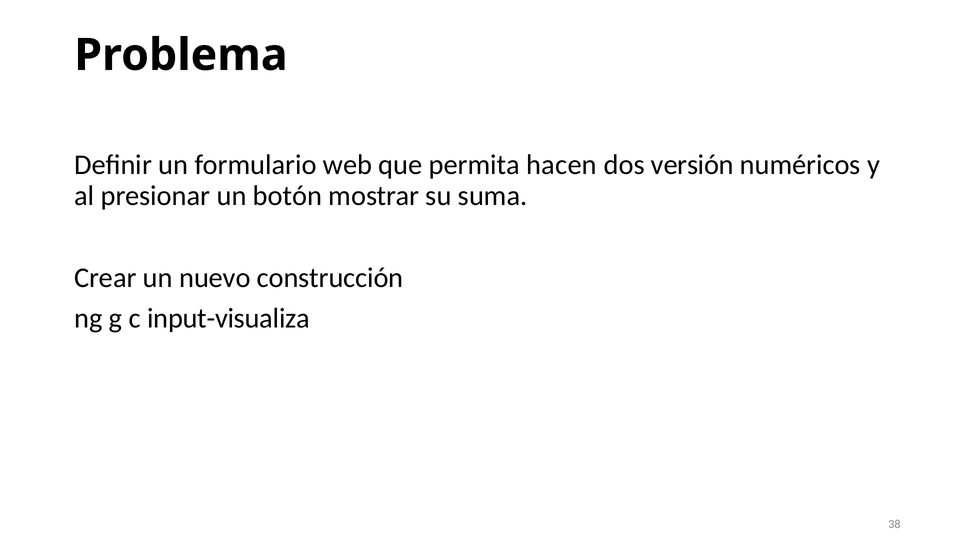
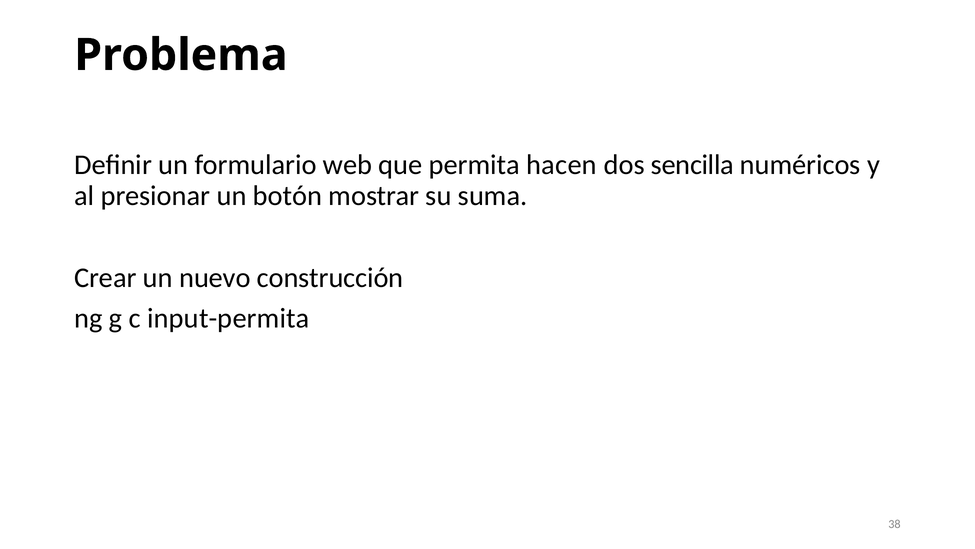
versión: versión -> sencilla
input-visualiza: input-visualiza -> input-permita
